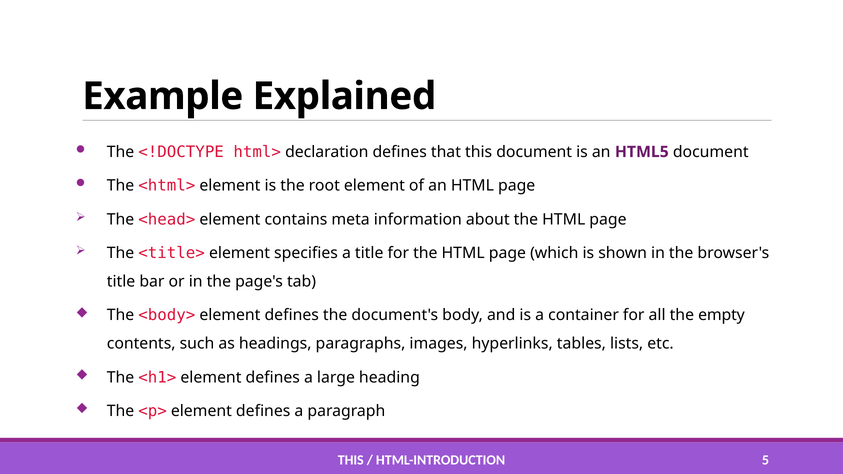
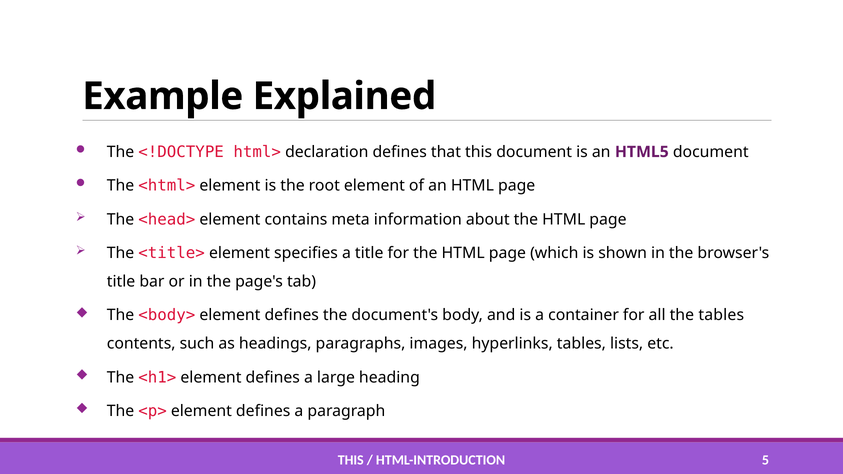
the empty: empty -> tables
